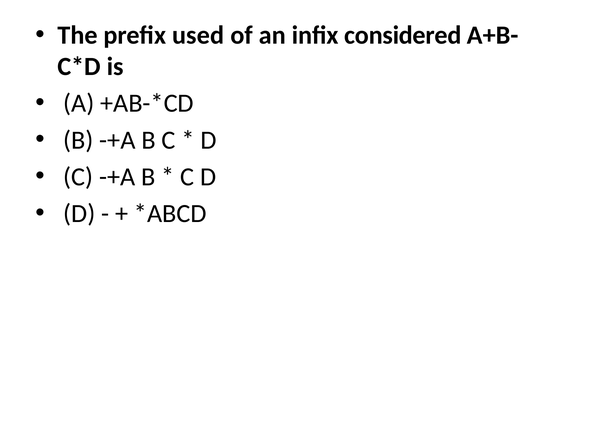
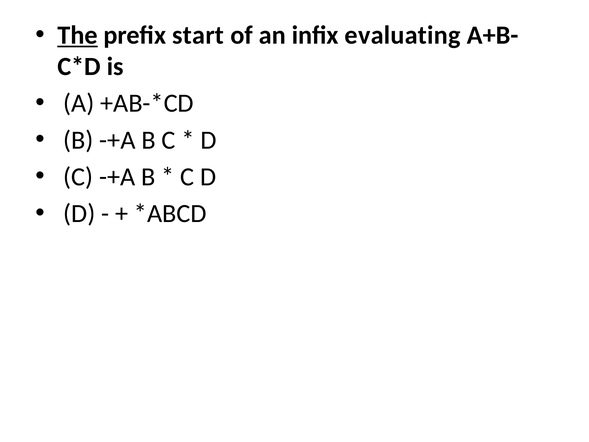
The underline: none -> present
used: used -> start
considered: considered -> evaluating
